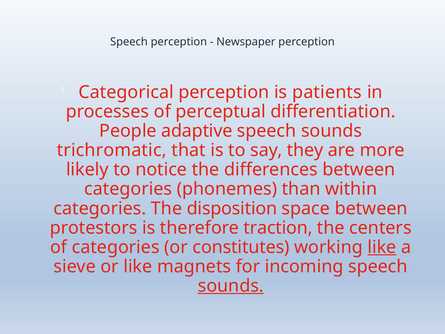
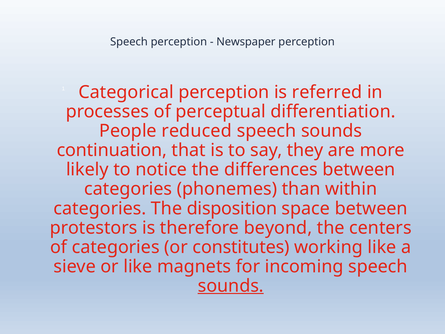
patients: patients -> referred
adaptive: adaptive -> reduced
trichromatic: trichromatic -> continuation
traction: traction -> beyond
like at (382, 247) underline: present -> none
